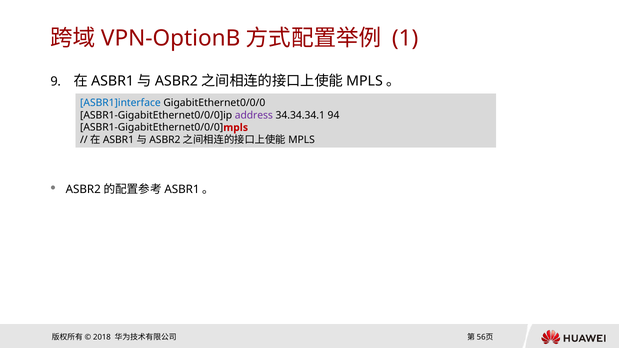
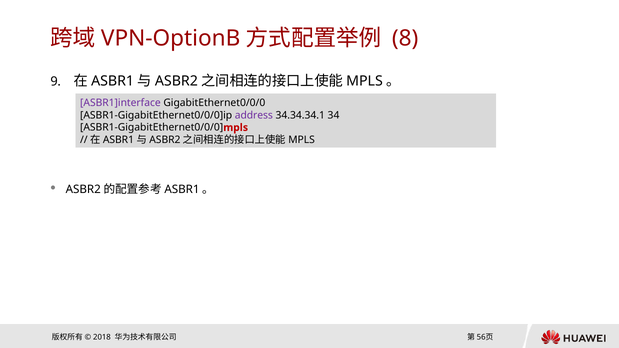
1: 1 -> 8
ASBR1]interface colour: blue -> purple
94: 94 -> 34
